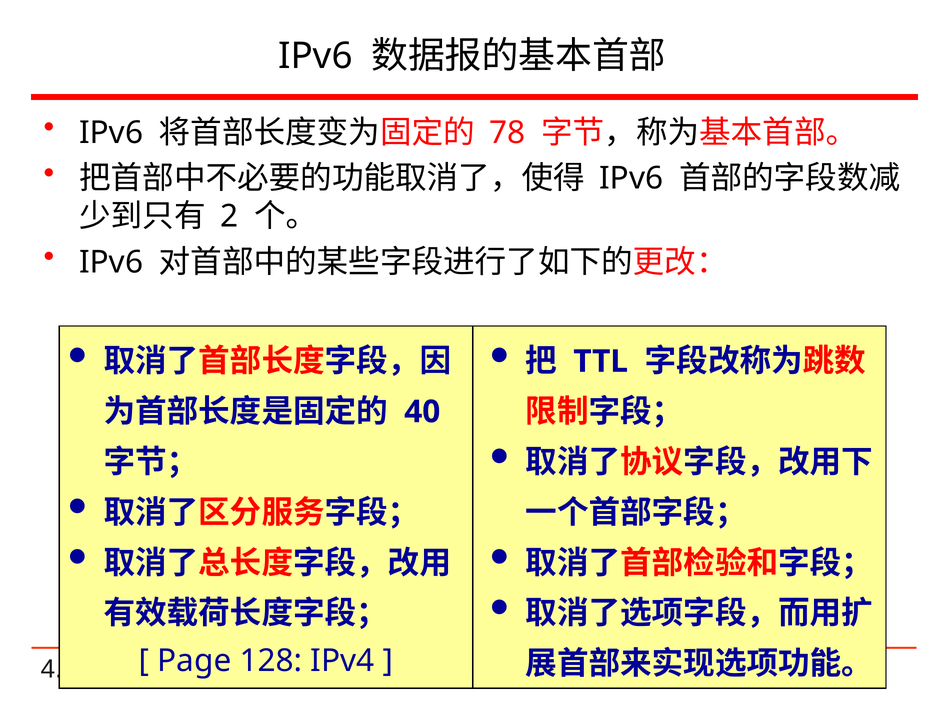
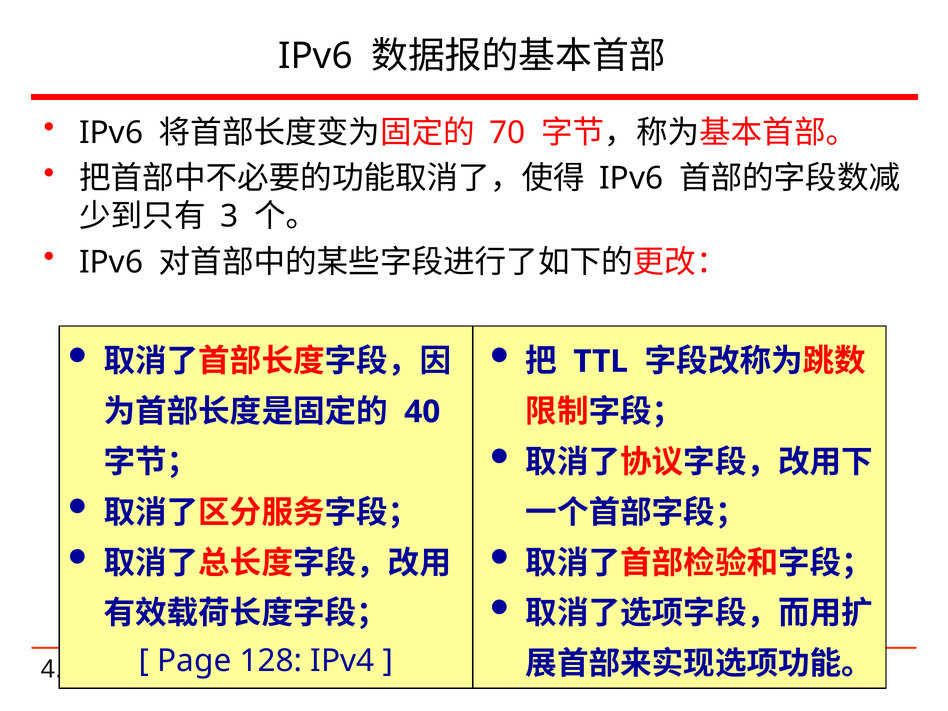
78: 78 -> 70
2: 2 -> 3
